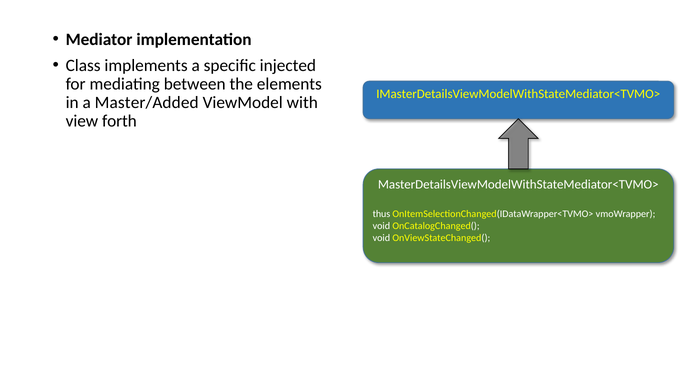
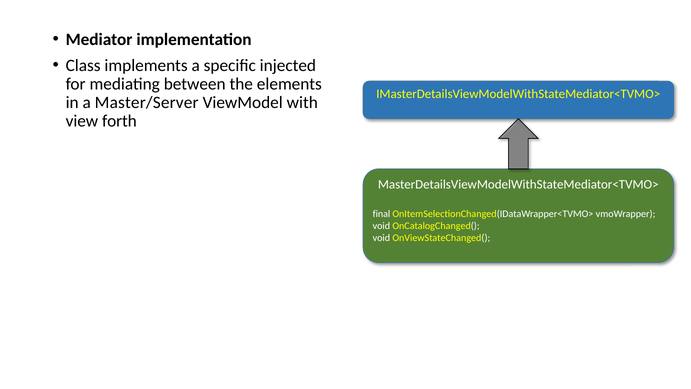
Master/Added: Master/Added -> Master/Server
thus: thus -> final
